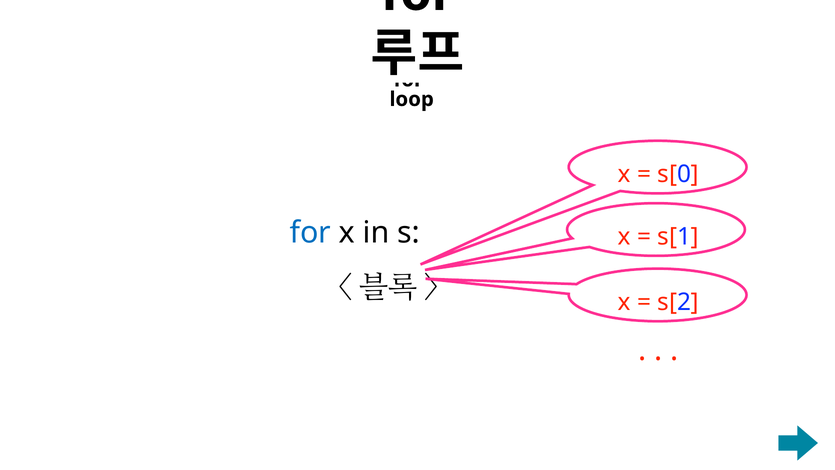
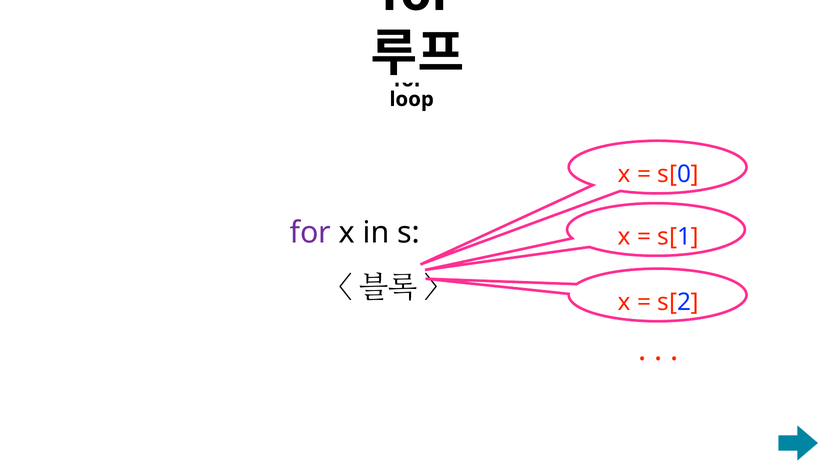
for at (310, 233) colour: blue -> purple
